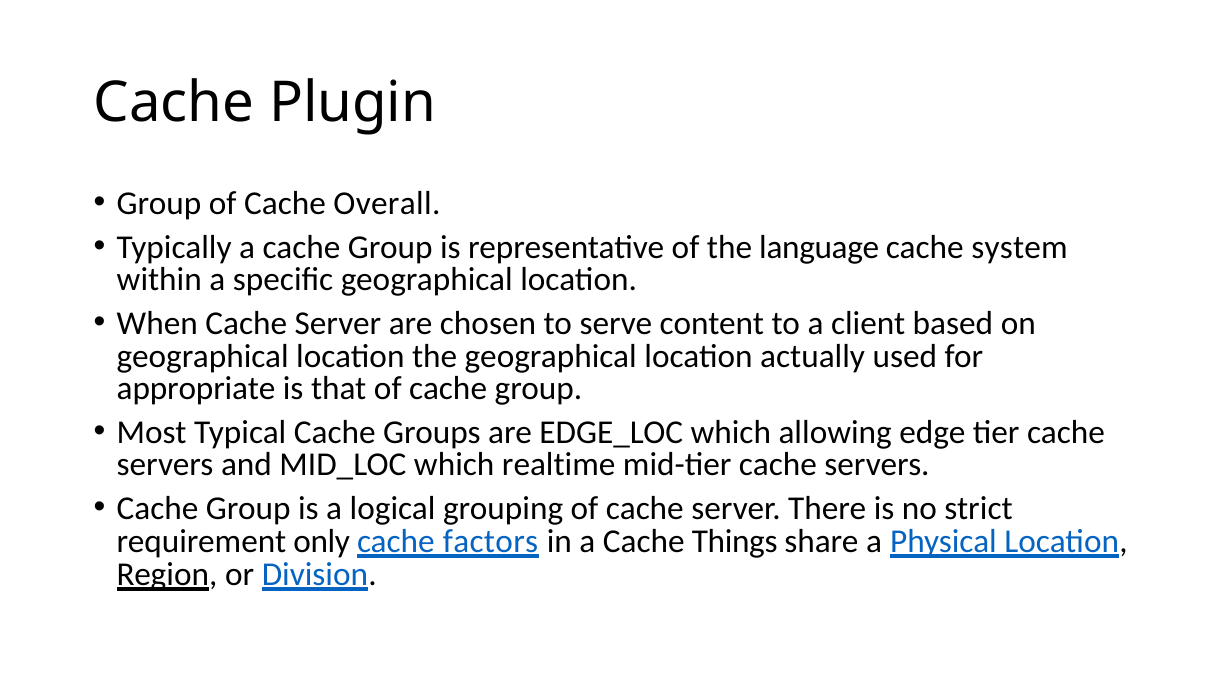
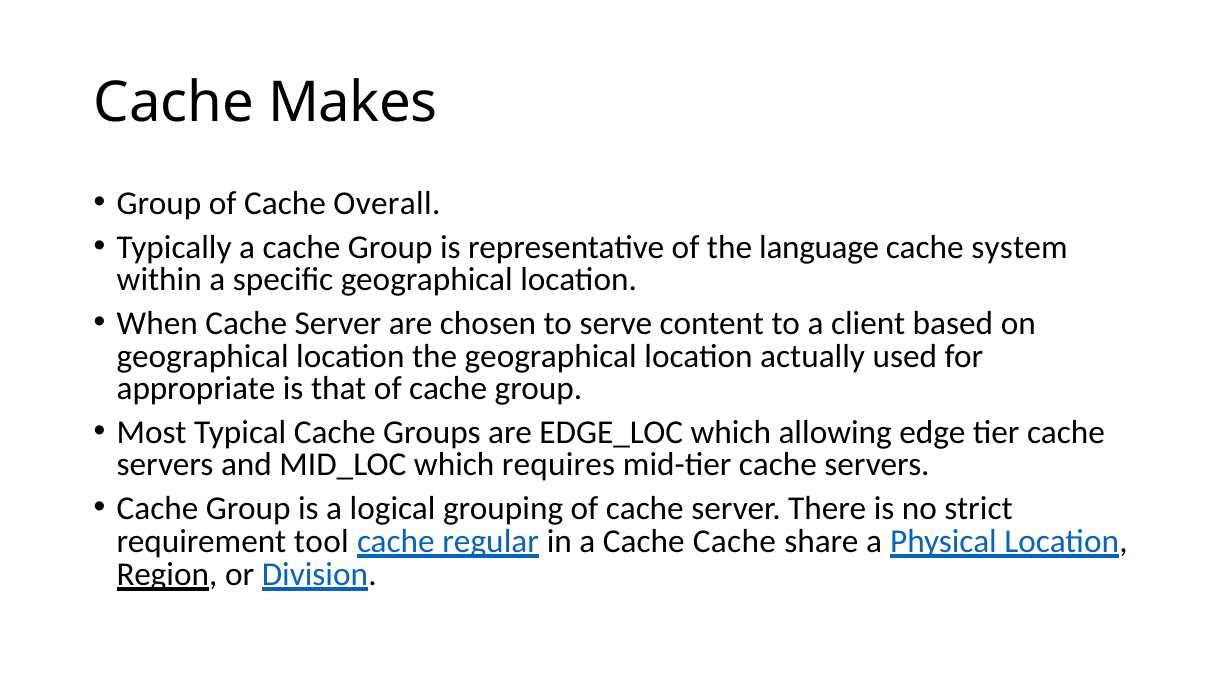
Plugin: Plugin -> Makes
realtime: realtime -> requires
only: only -> tool
factors: factors -> regular
Cache Things: Things -> Cache
